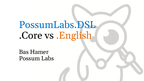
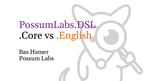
PossumLabs.DSL colour: blue -> purple
